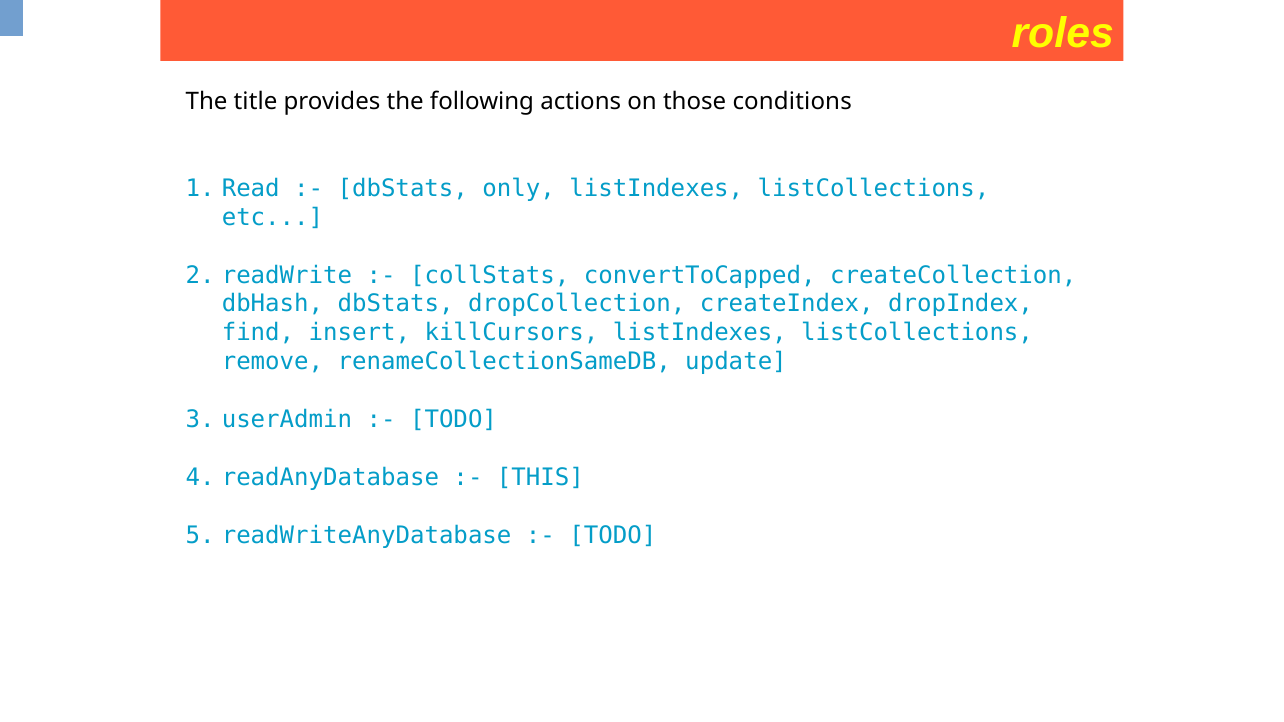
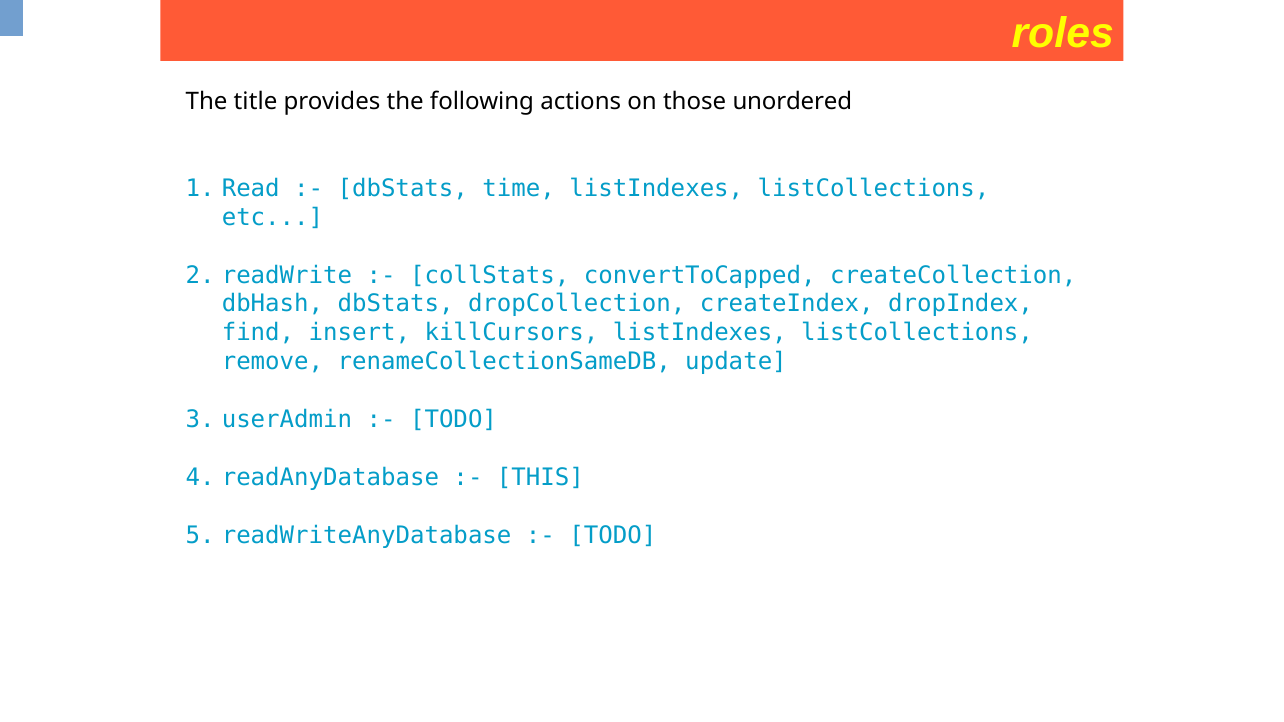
conditions: conditions -> unordered
only: only -> time
